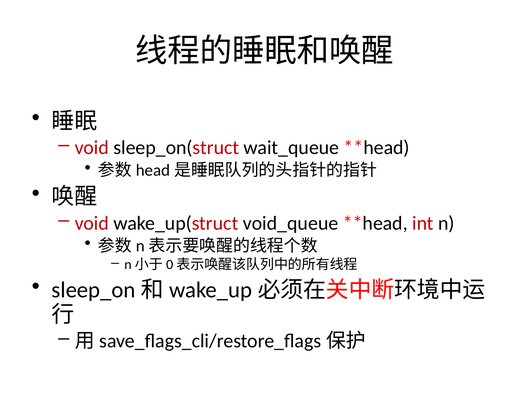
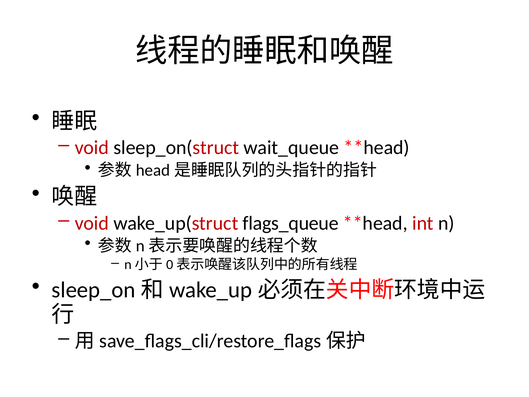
void_queue: void_queue -> flags_queue
